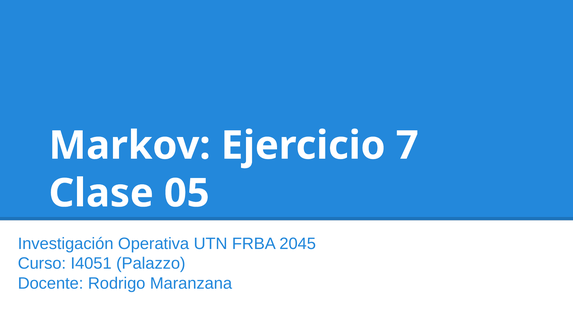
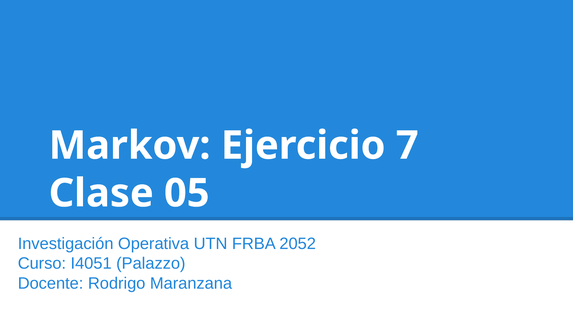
2045: 2045 -> 2052
